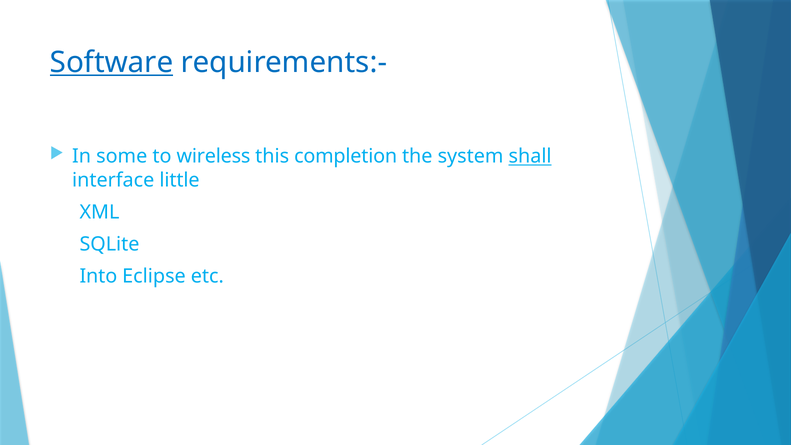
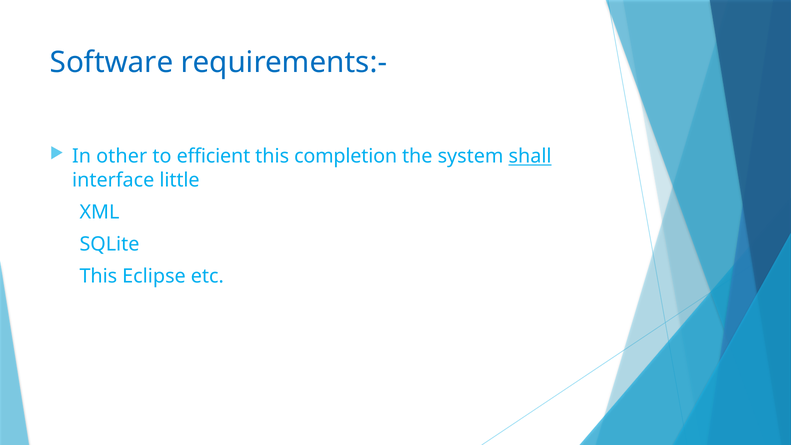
Software underline: present -> none
some: some -> other
wireless: wireless -> efficient
Into at (98, 276): Into -> This
